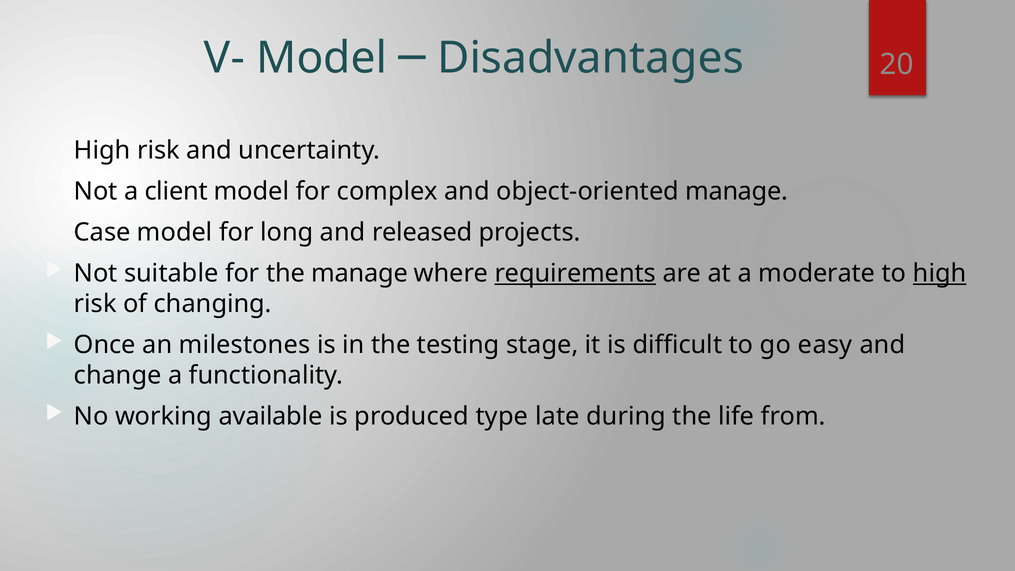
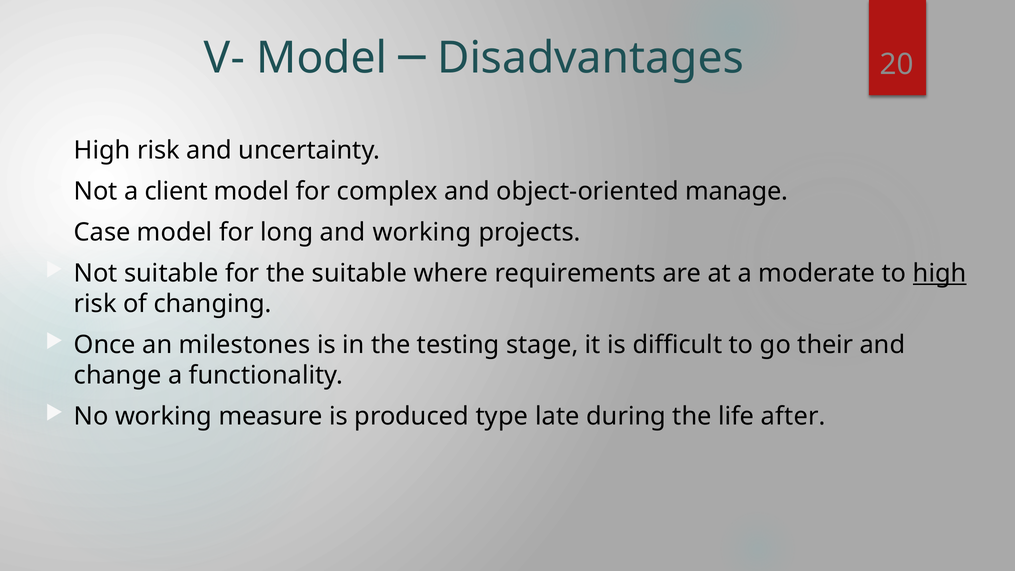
and released: released -> working
the manage: manage -> suitable
requirements underline: present -> none
easy: easy -> their
available: available -> measure
from: from -> after
